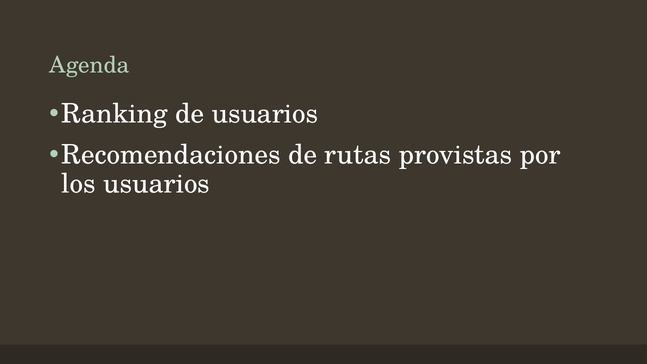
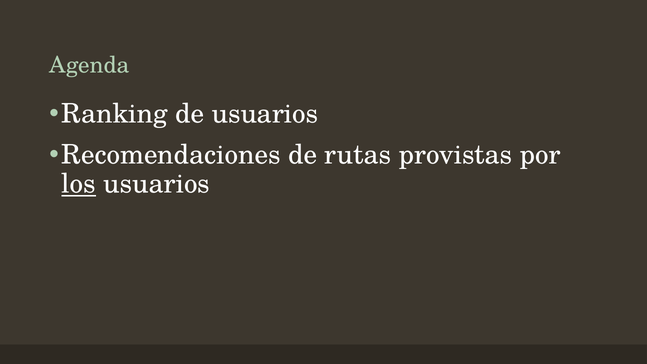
los underline: none -> present
